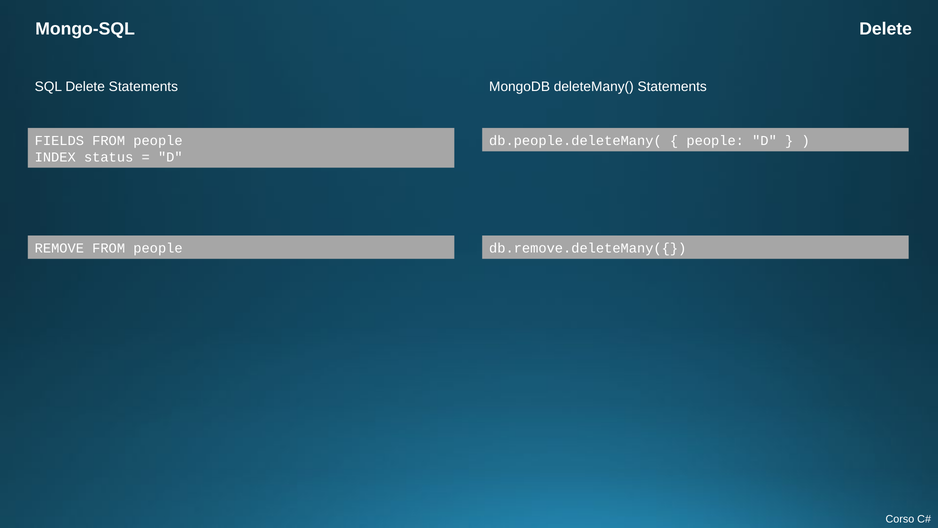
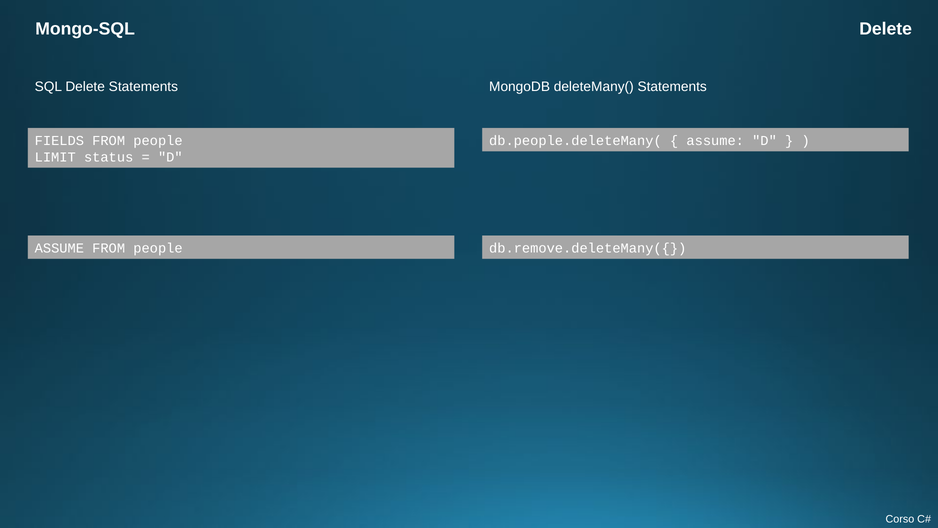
people at (715, 141): people -> assume
INDEX: INDEX -> LIMIT
REMOVE at (59, 248): REMOVE -> ASSUME
